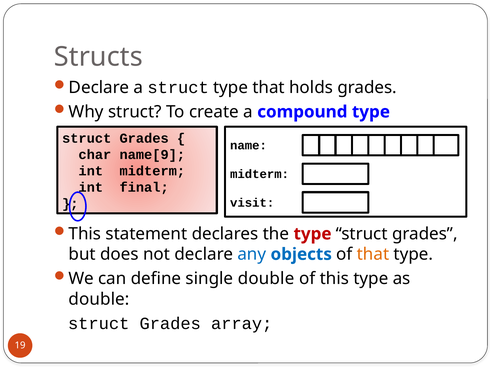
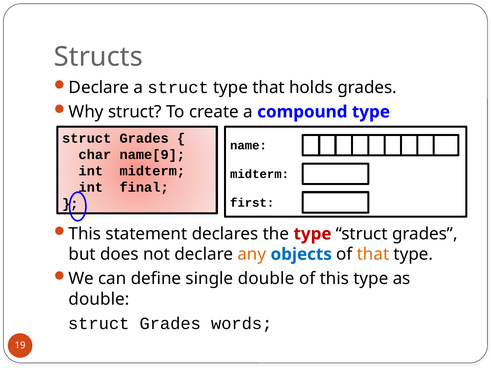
visit: visit -> first
any colour: blue -> orange
array: array -> words
